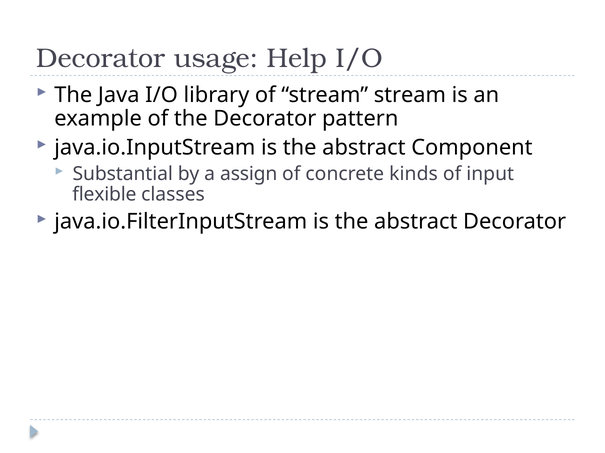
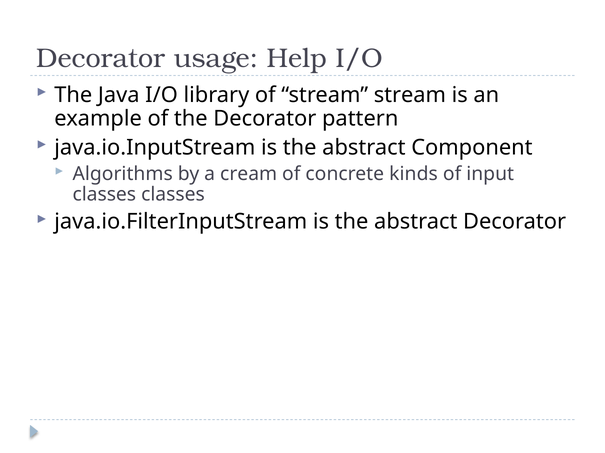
Substantial: Substantial -> Algorithms
assign: assign -> cream
flexible at (104, 195): flexible -> classes
